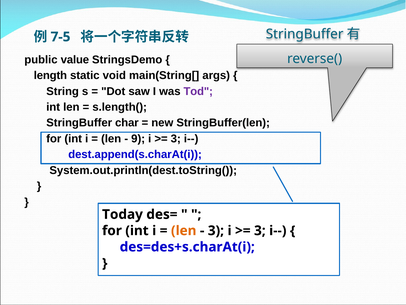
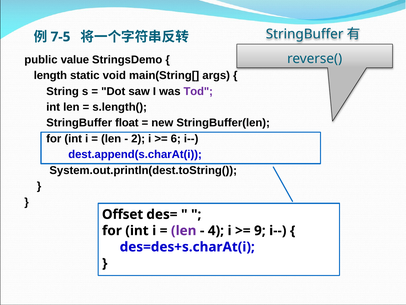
char: char -> float
9: 9 -> 2
3 at (176, 139): 3 -> 6
Today: Today -> Offset
len at (184, 230) colour: orange -> purple
3 at (216, 230): 3 -> 4
3 at (260, 230): 3 -> 9
